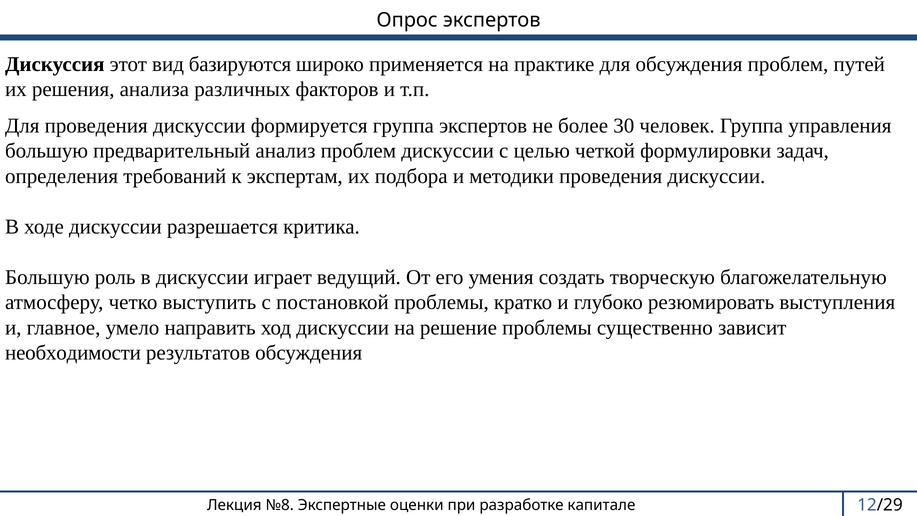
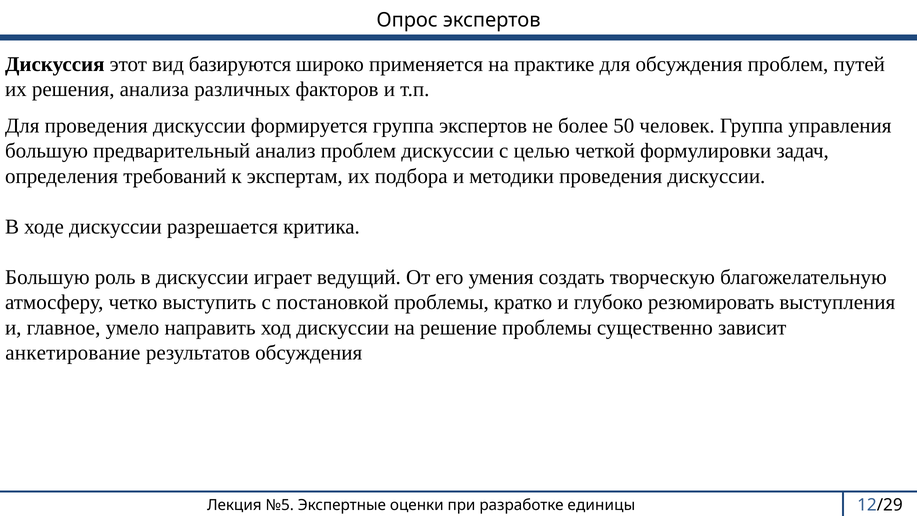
30: 30 -> 50
необходимости: необходимости -> анкетирование
№8: №8 -> №5
капитале: капитале -> единицы
